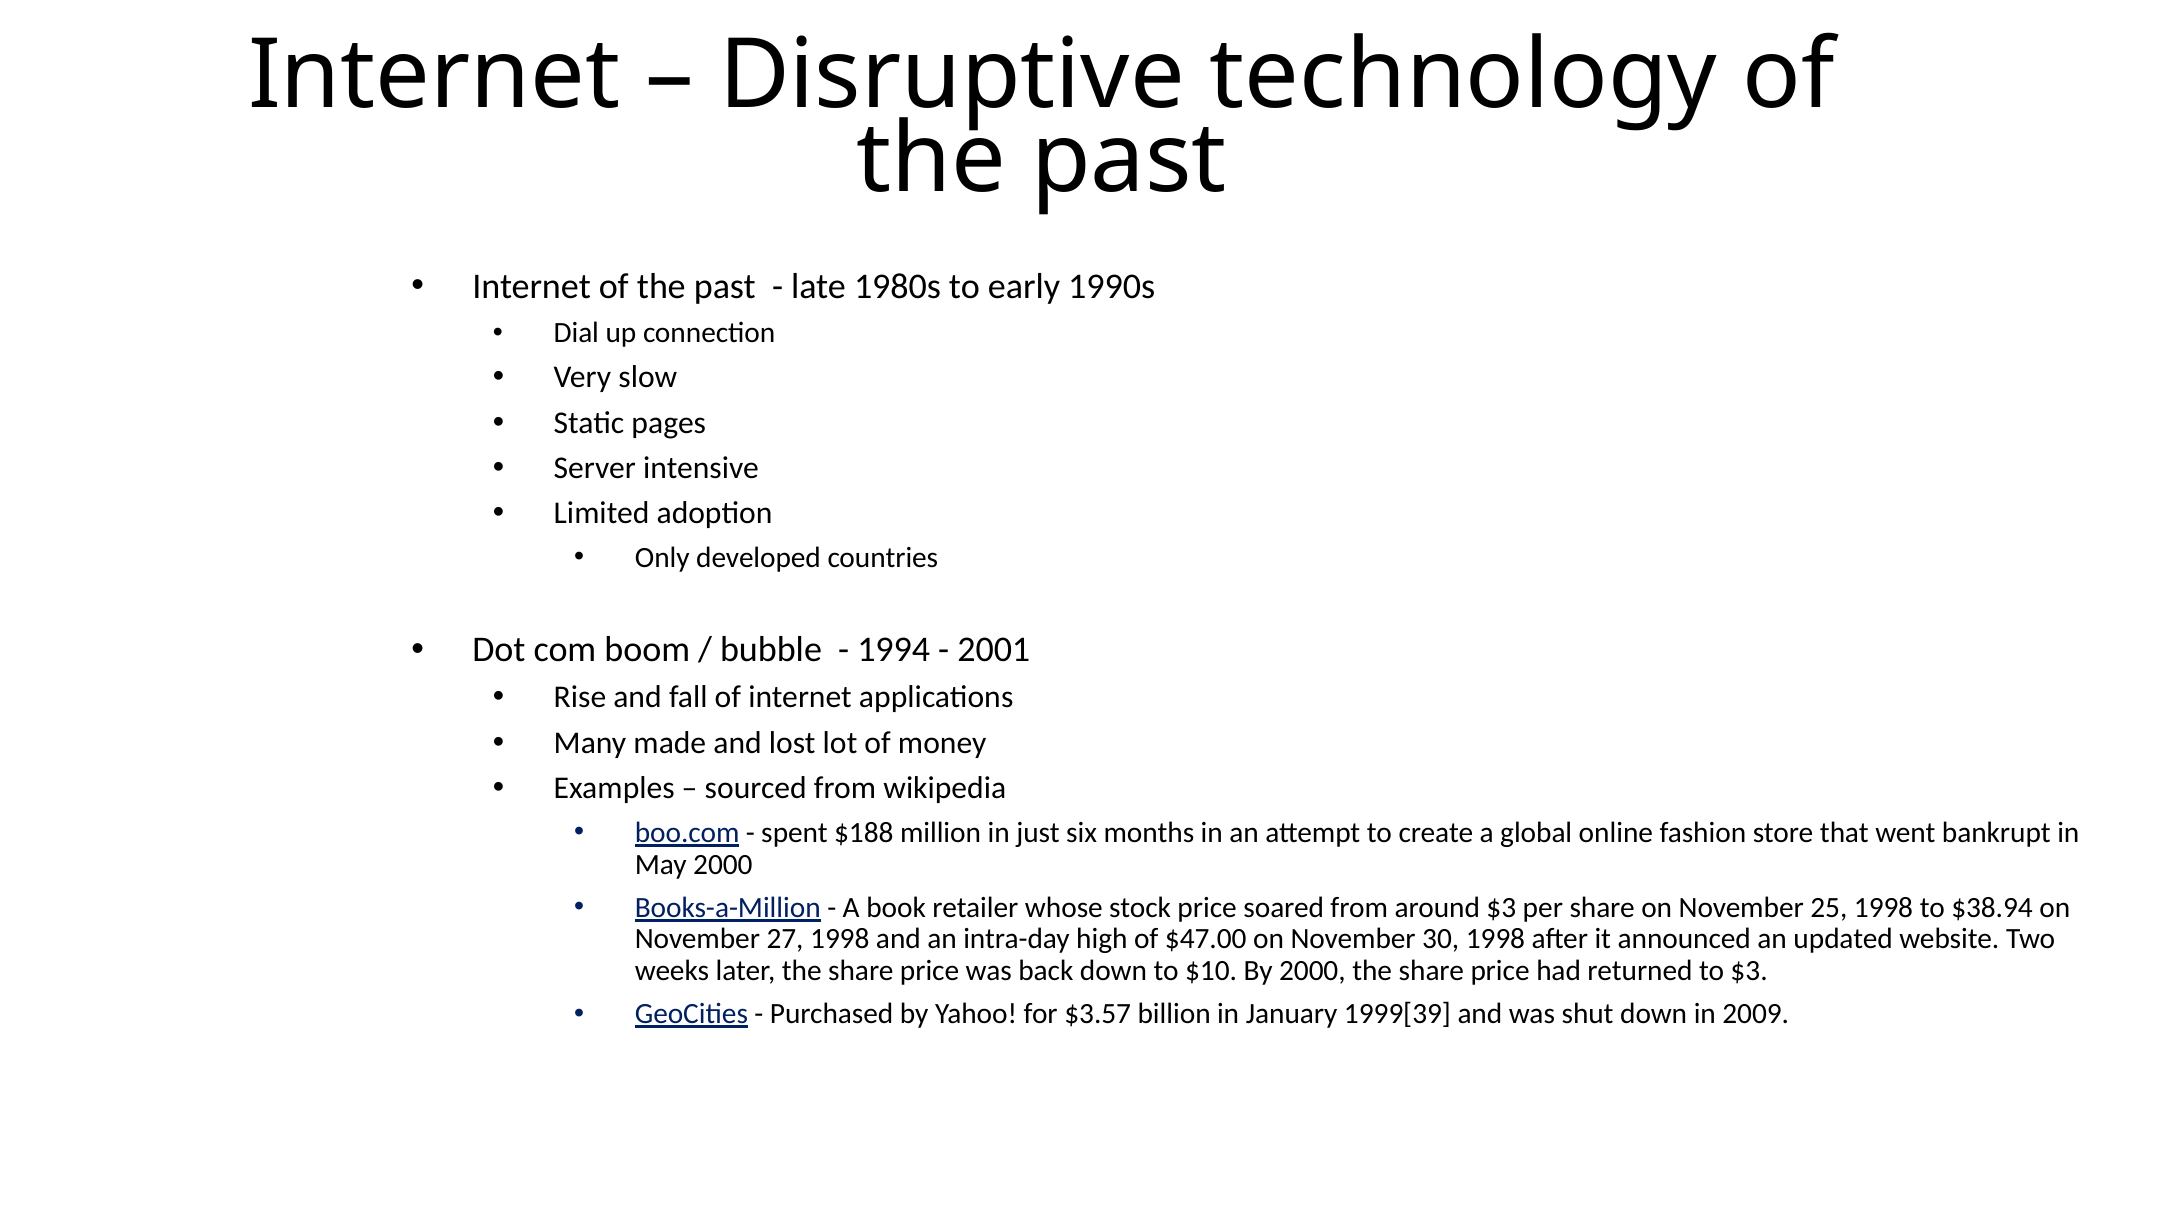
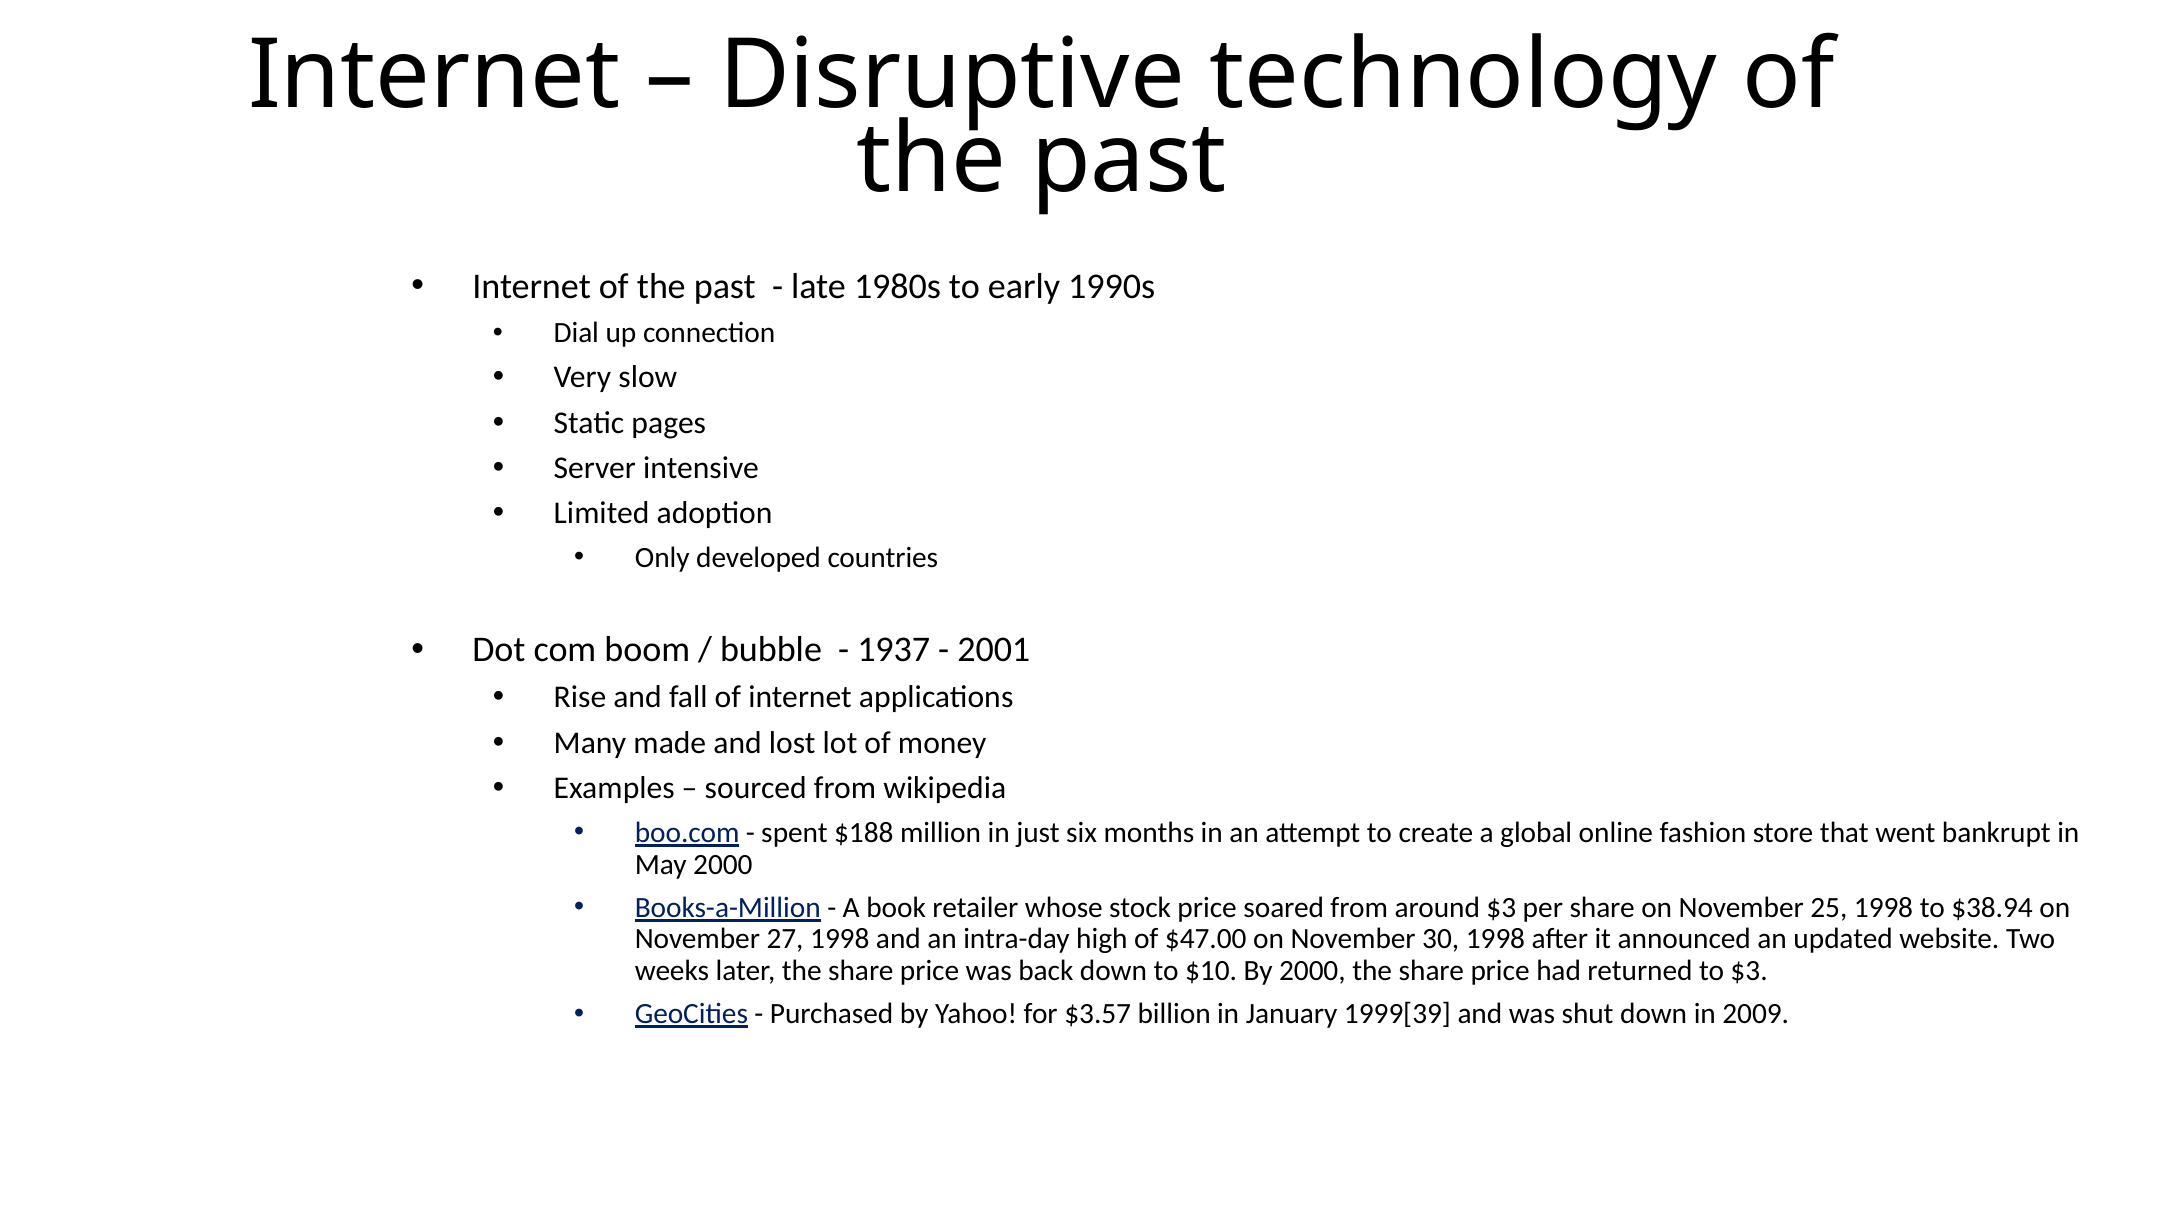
1994: 1994 -> 1937
